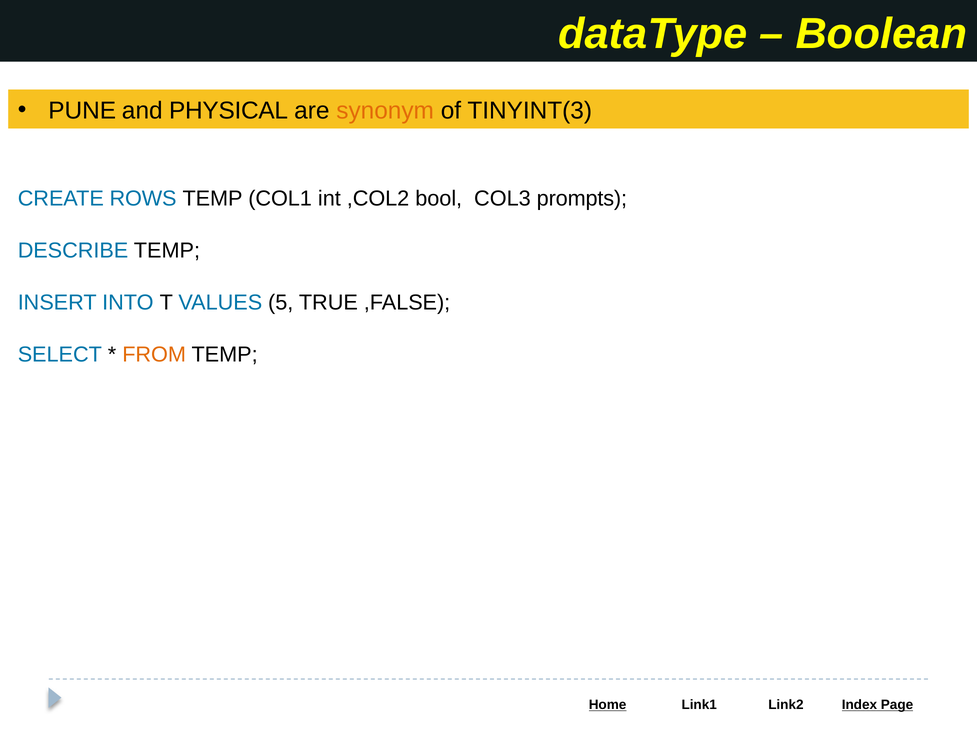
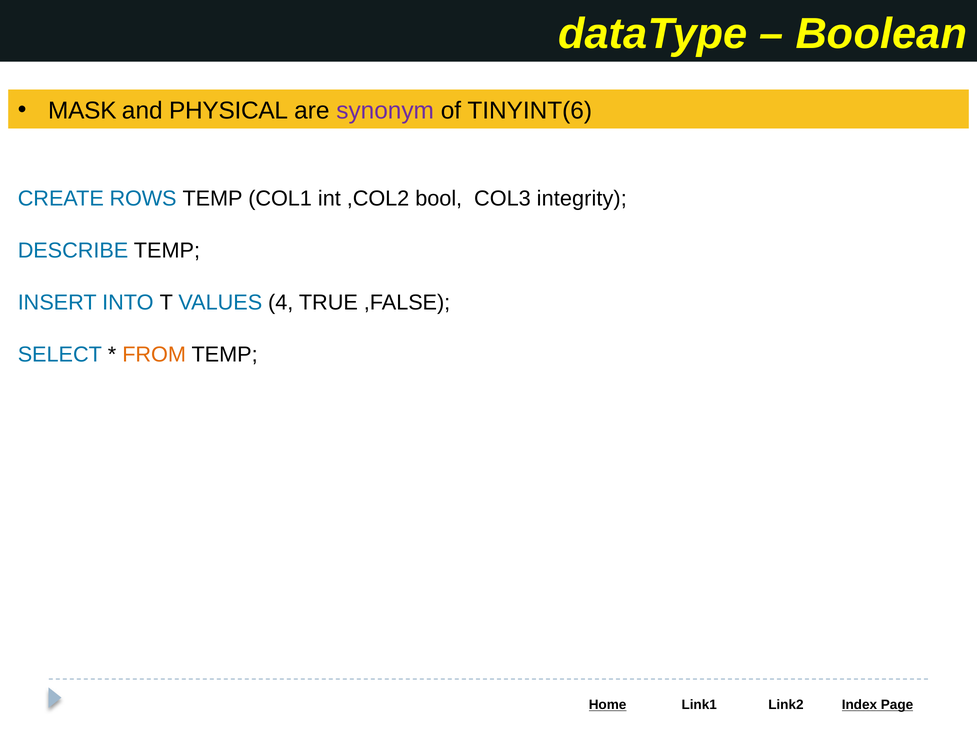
PUNE: PUNE -> MASK
synonym colour: orange -> purple
TINYINT(3: TINYINT(3 -> TINYINT(6
prompts: prompts -> integrity
5: 5 -> 4
